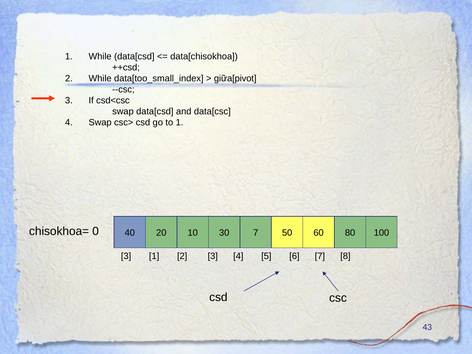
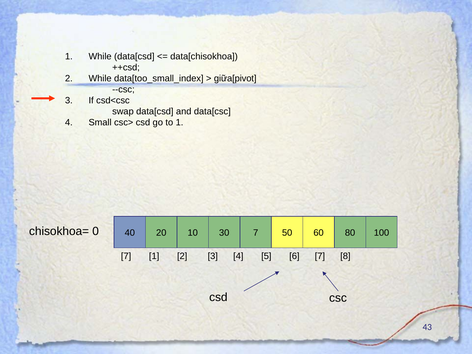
4 Swap: Swap -> Small
3 at (126, 256): 3 -> 7
